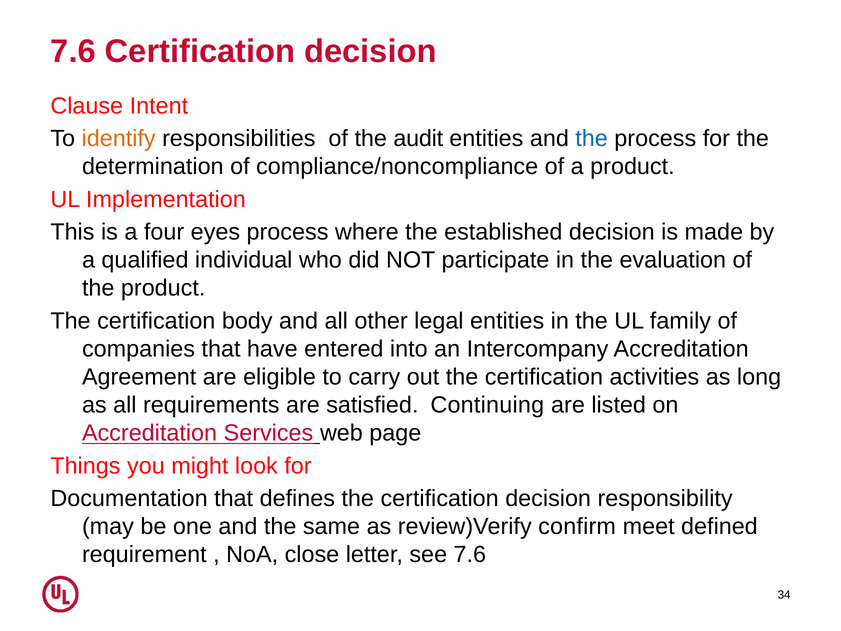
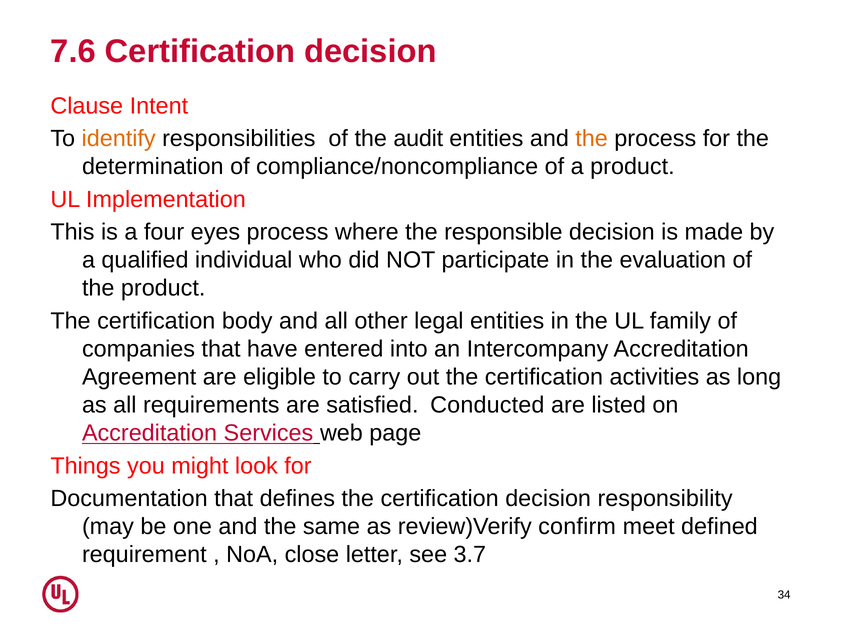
the at (592, 139) colour: blue -> orange
established: established -> responsible
Continuing: Continuing -> Conducted
see 7.6: 7.6 -> 3.7
